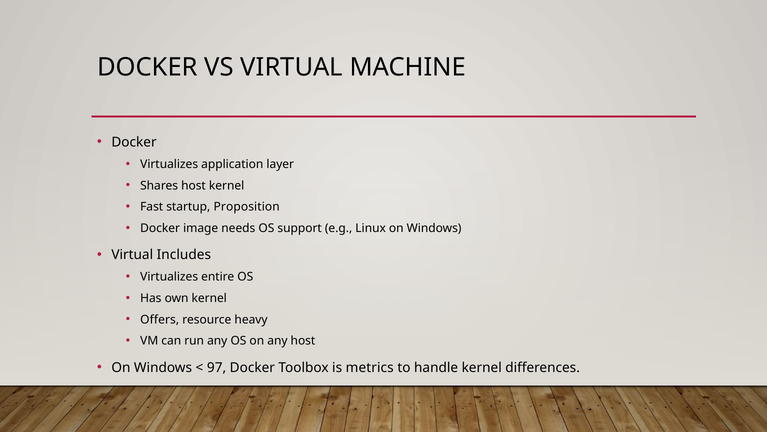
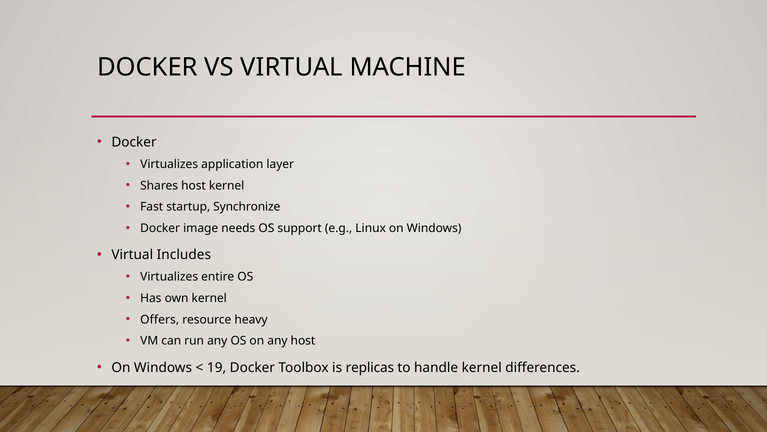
Proposition: Proposition -> Synchronize
97: 97 -> 19
metrics: metrics -> replicas
